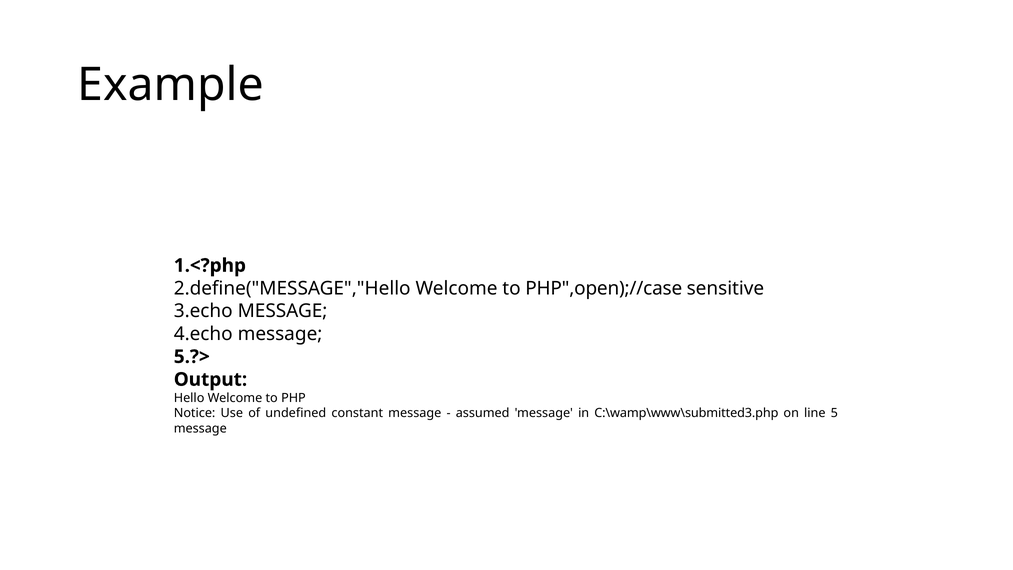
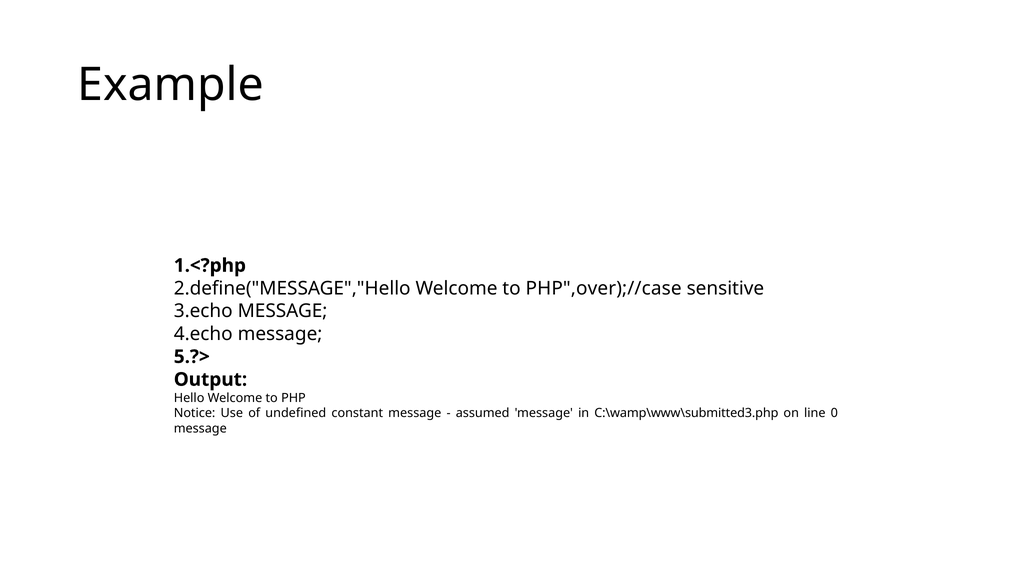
PHP",open);//case: PHP",open);//case -> PHP",over);//case
5: 5 -> 0
